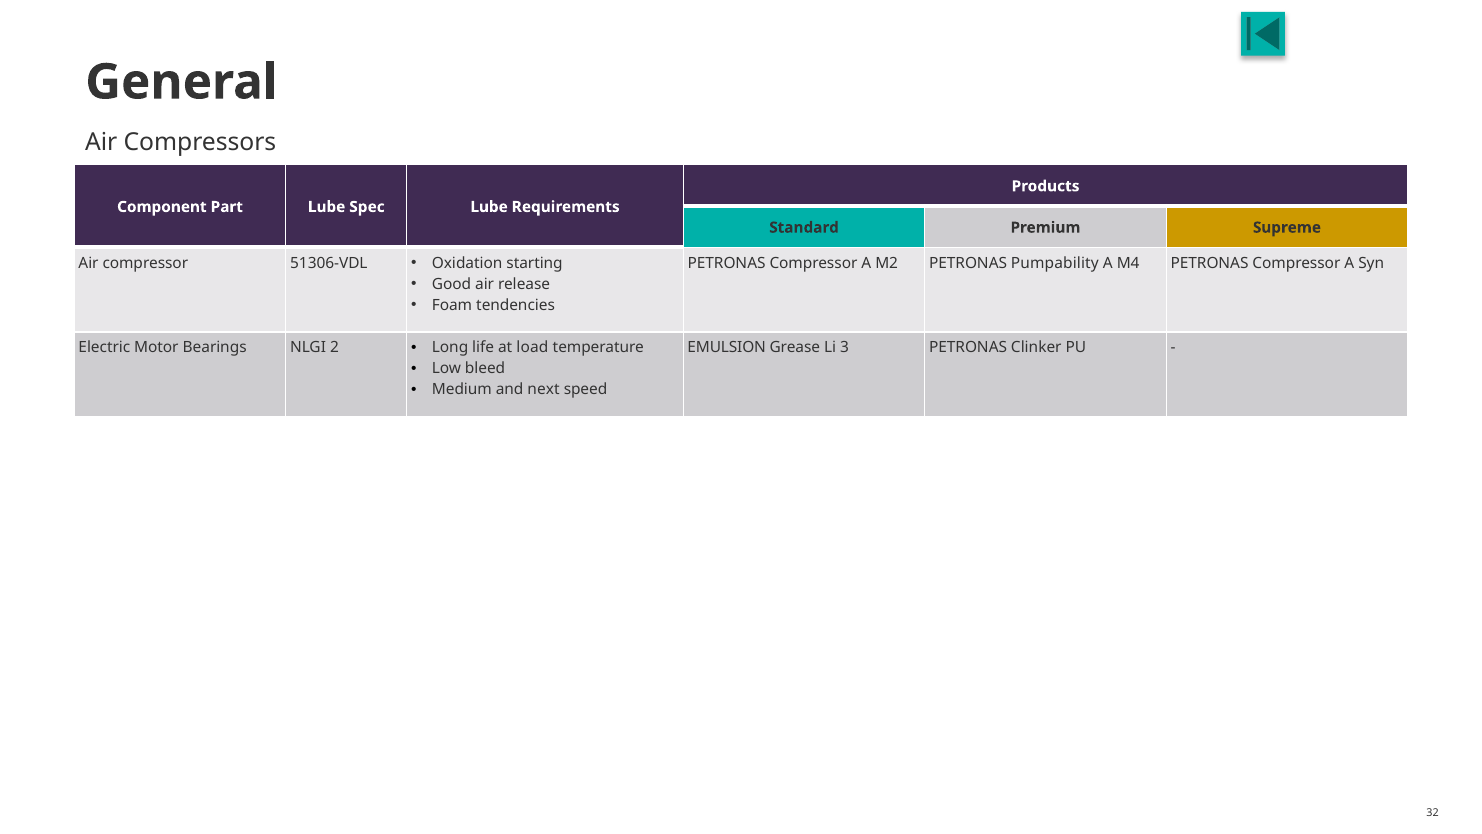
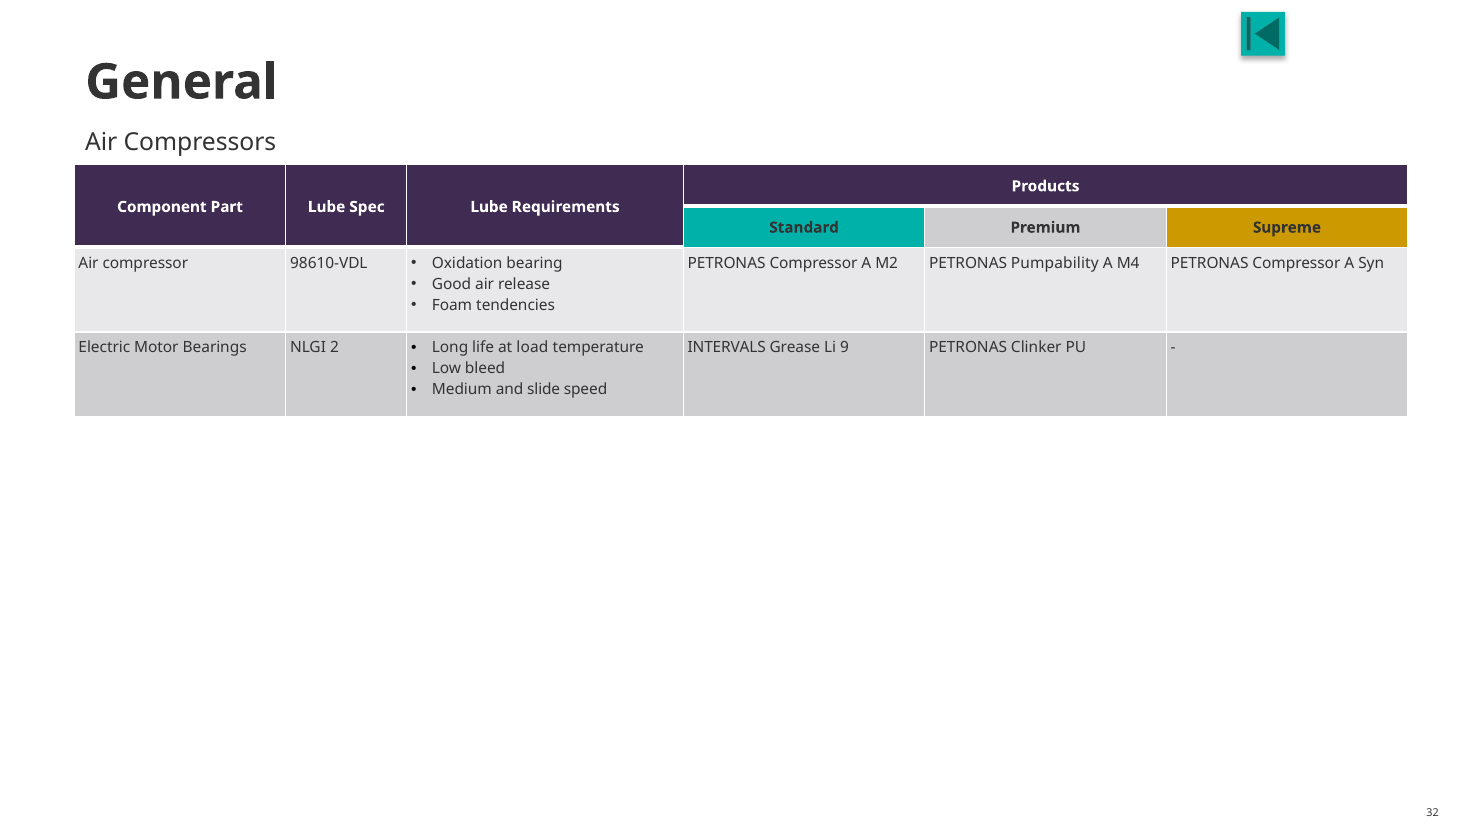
51306-VDL: 51306-VDL -> 98610-VDL
starting: starting -> bearing
EMULSION: EMULSION -> INTERVALS
3: 3 -> 9
next: next -> slide
